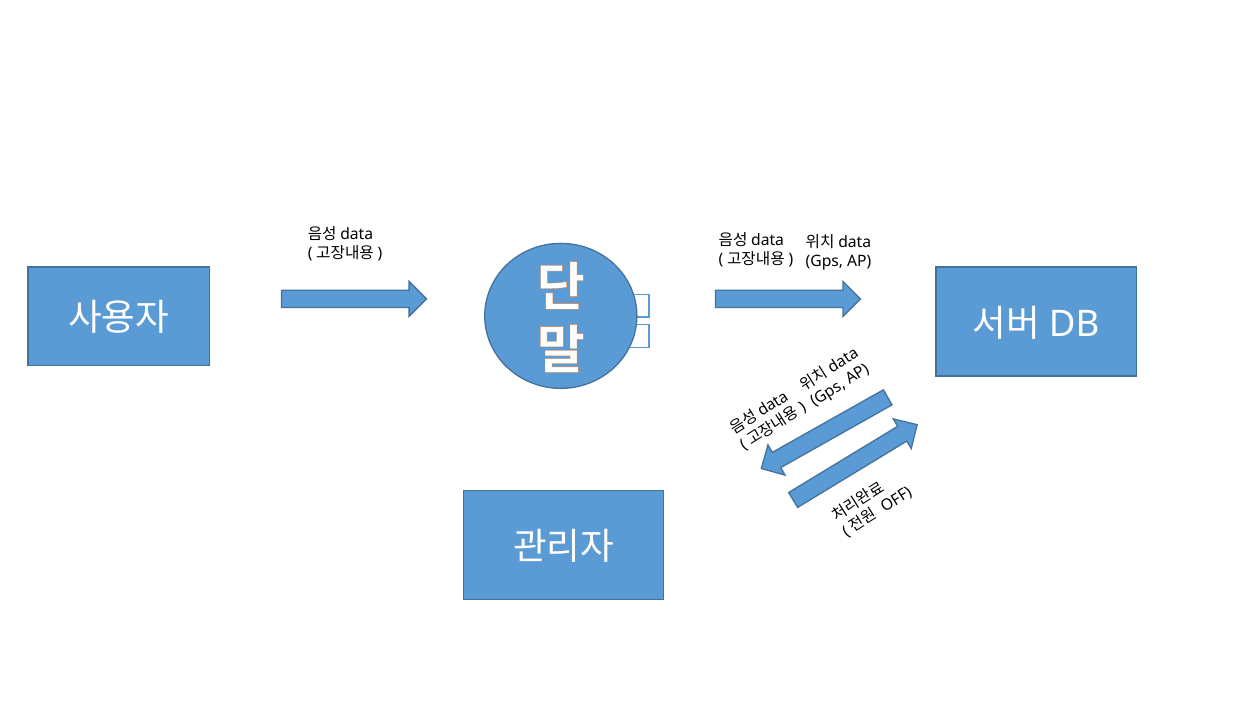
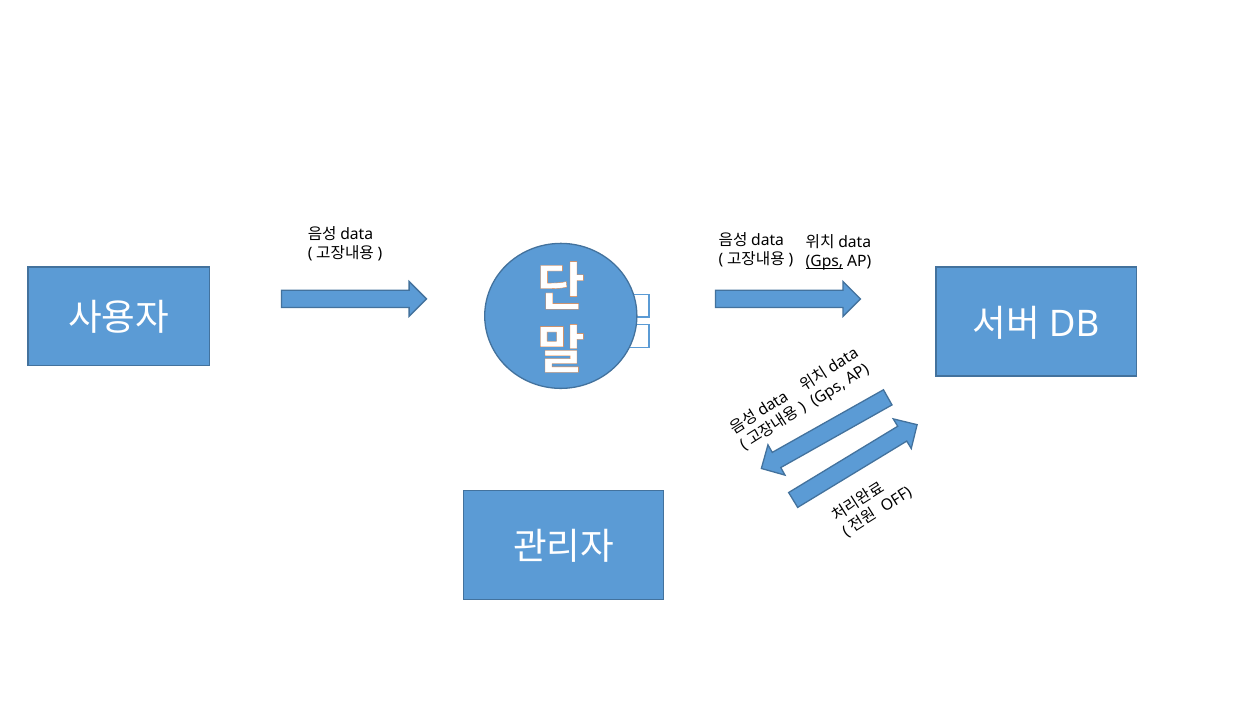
Gps underline: none -> present
